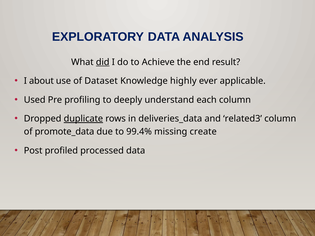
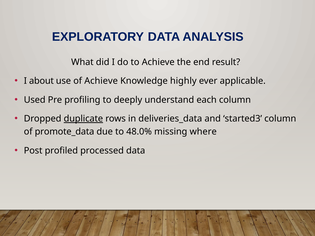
did underline: present -> none
of Dataset: Dataset -> Achieve
related3: related3 -> started3
99.4%: 99.4% -> 48.0%
create: create -> where
